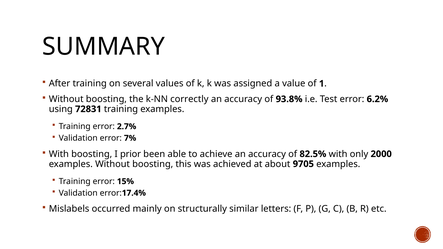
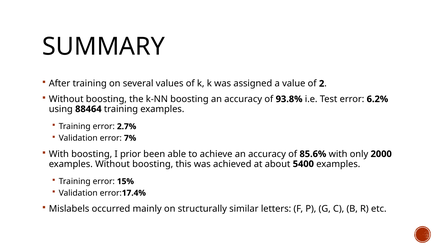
1: 1 -> 2
k-NN correctly: correctly -> boosting
72831: 72831 -> 88464
82.5%: 82.5% -> 85.6%
9705: 9705 -> 5400
